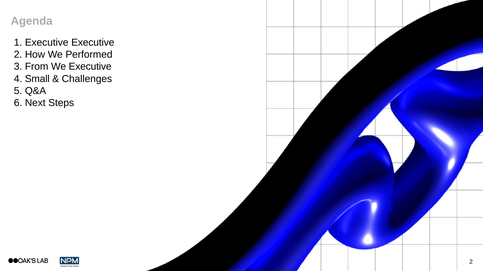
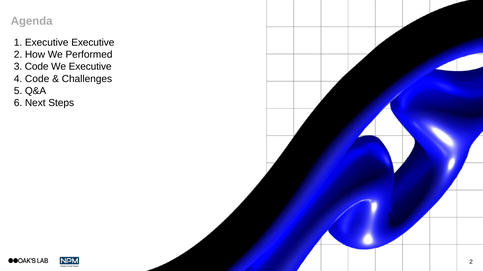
From at (37, 67): From -> Code
Small at (37, 79): Small -> Code
